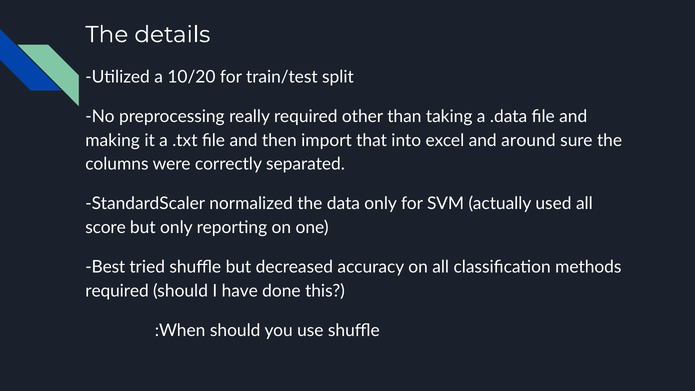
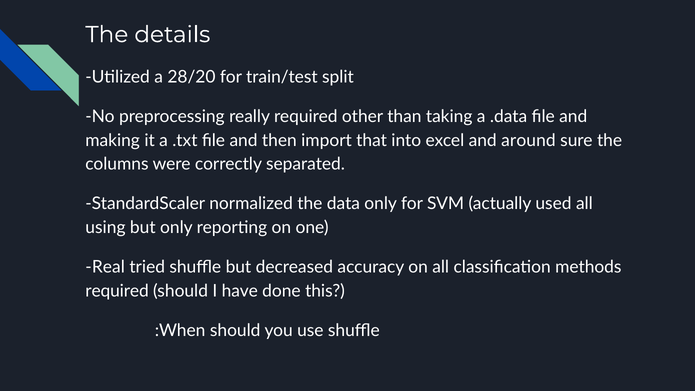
10/20: 10/20 -> 28/20
score: score -> using
Best: Best -> Real
